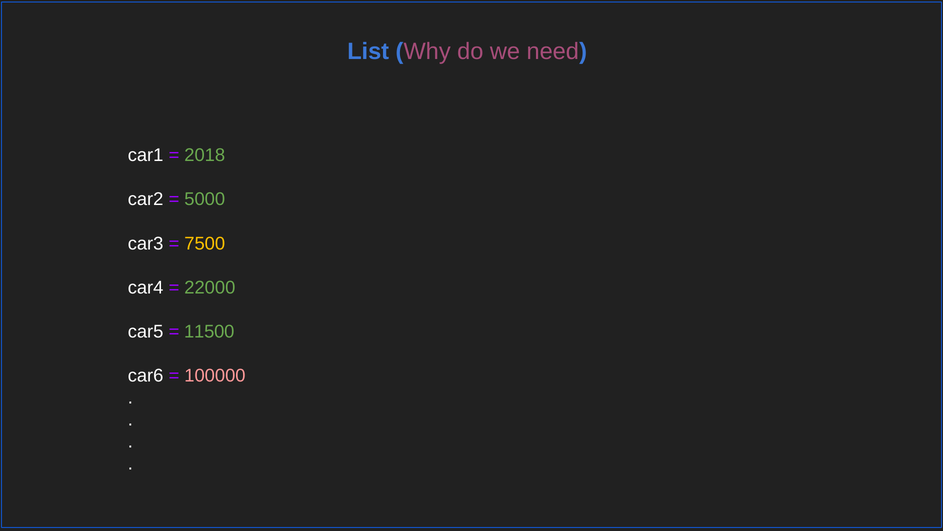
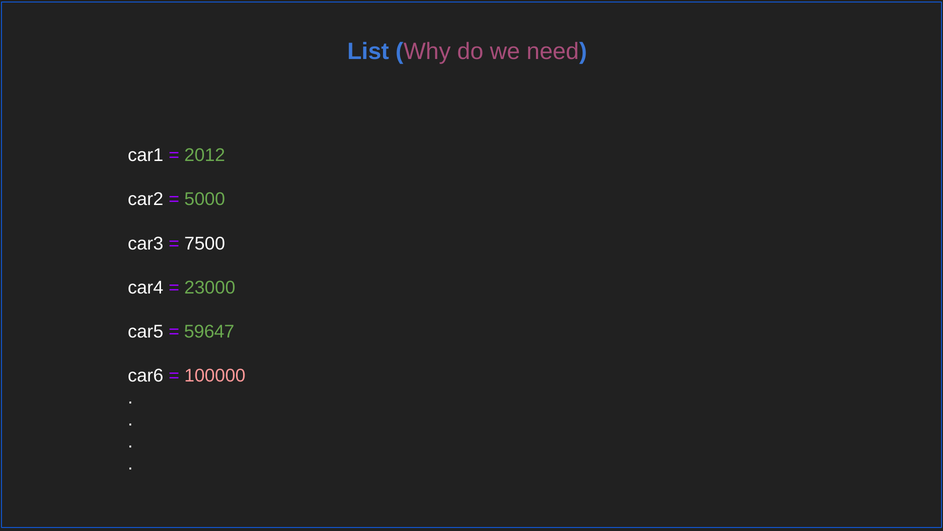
2018: 2018 -> 2012
7500 colour: yellow -> white
22000: 22000 -> 23000
11500: 11500 -> 59647
